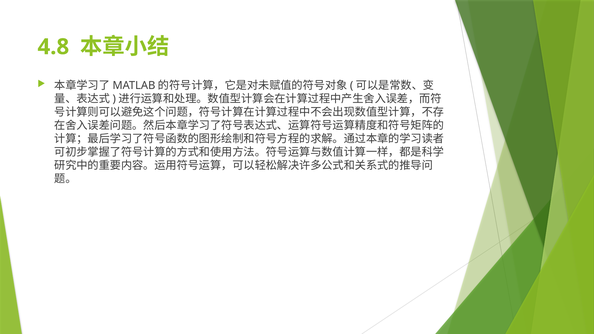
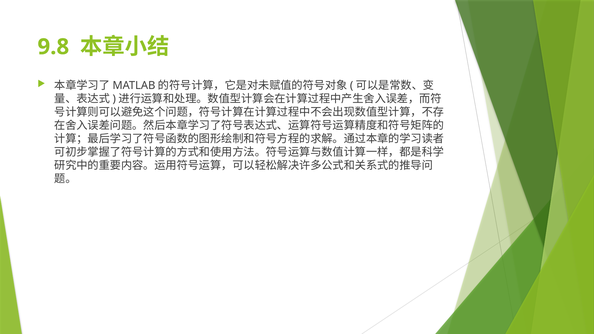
4.8: 4.8 -> 9.8
